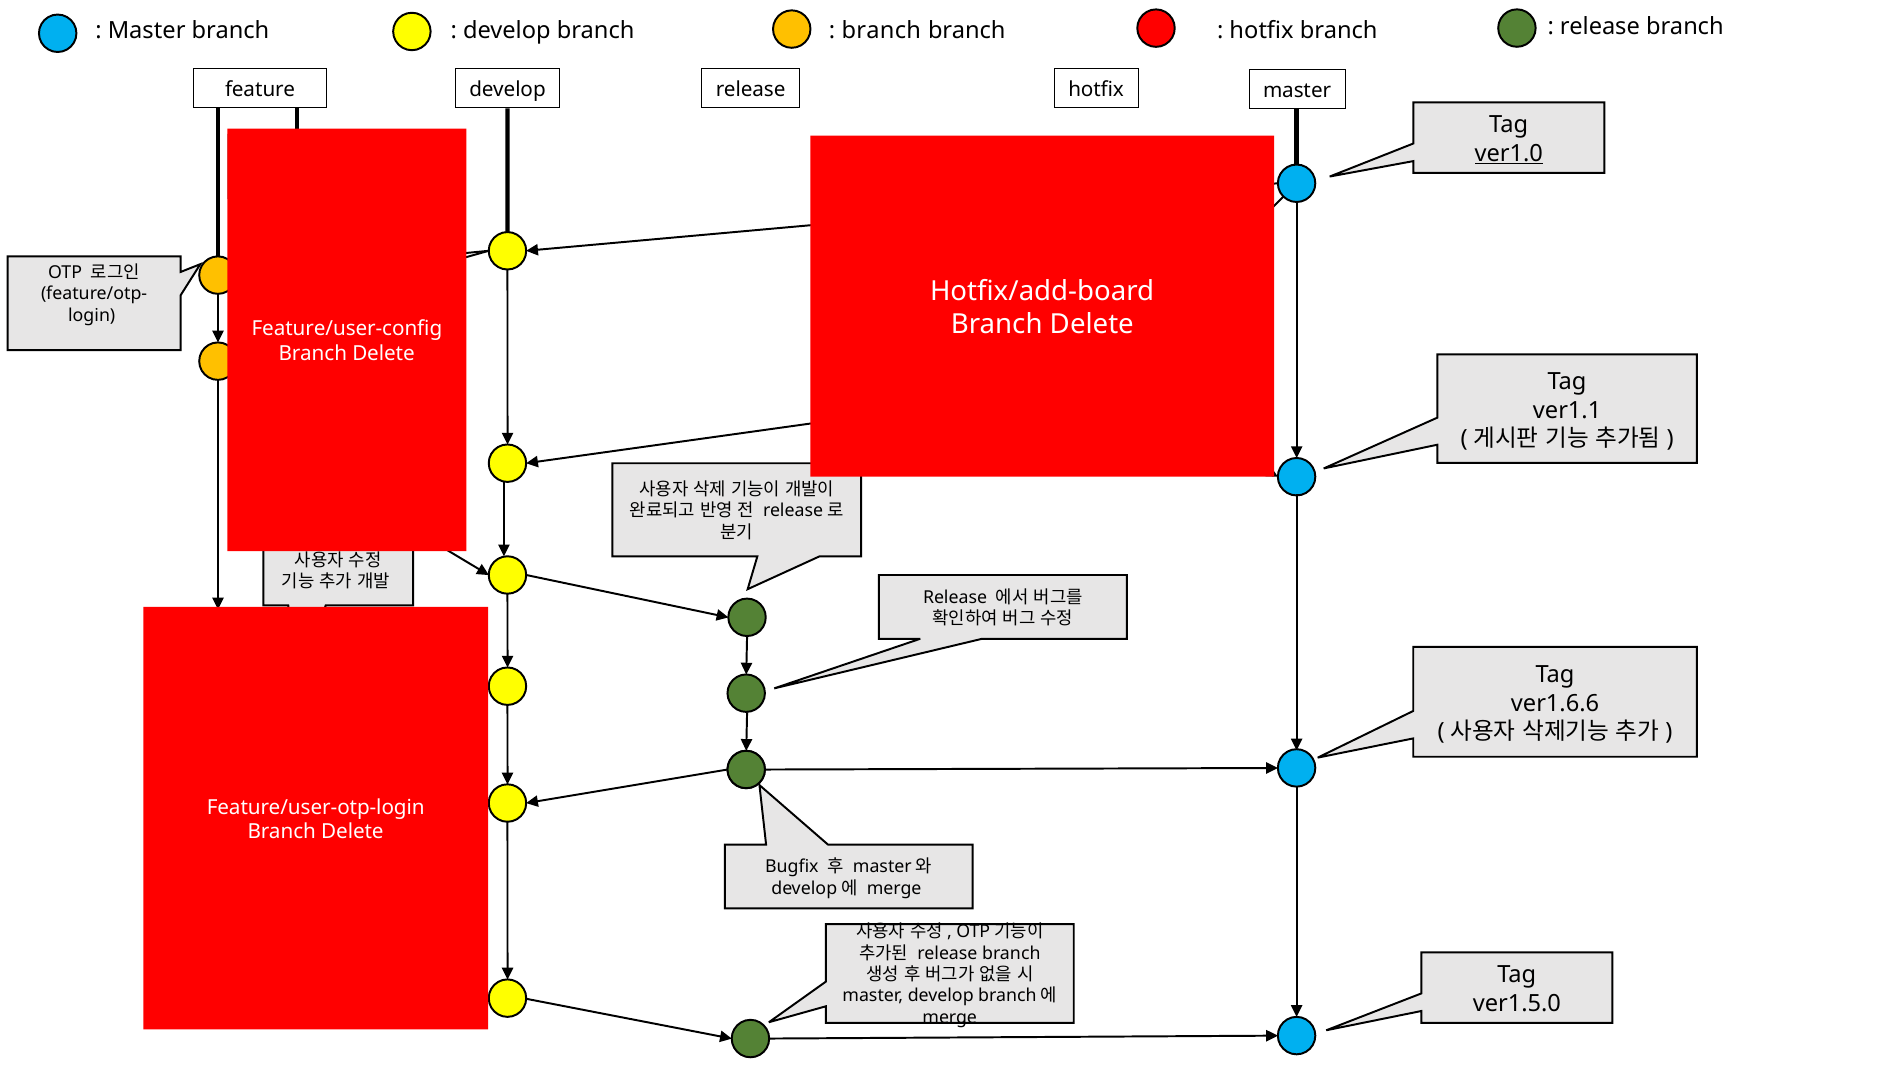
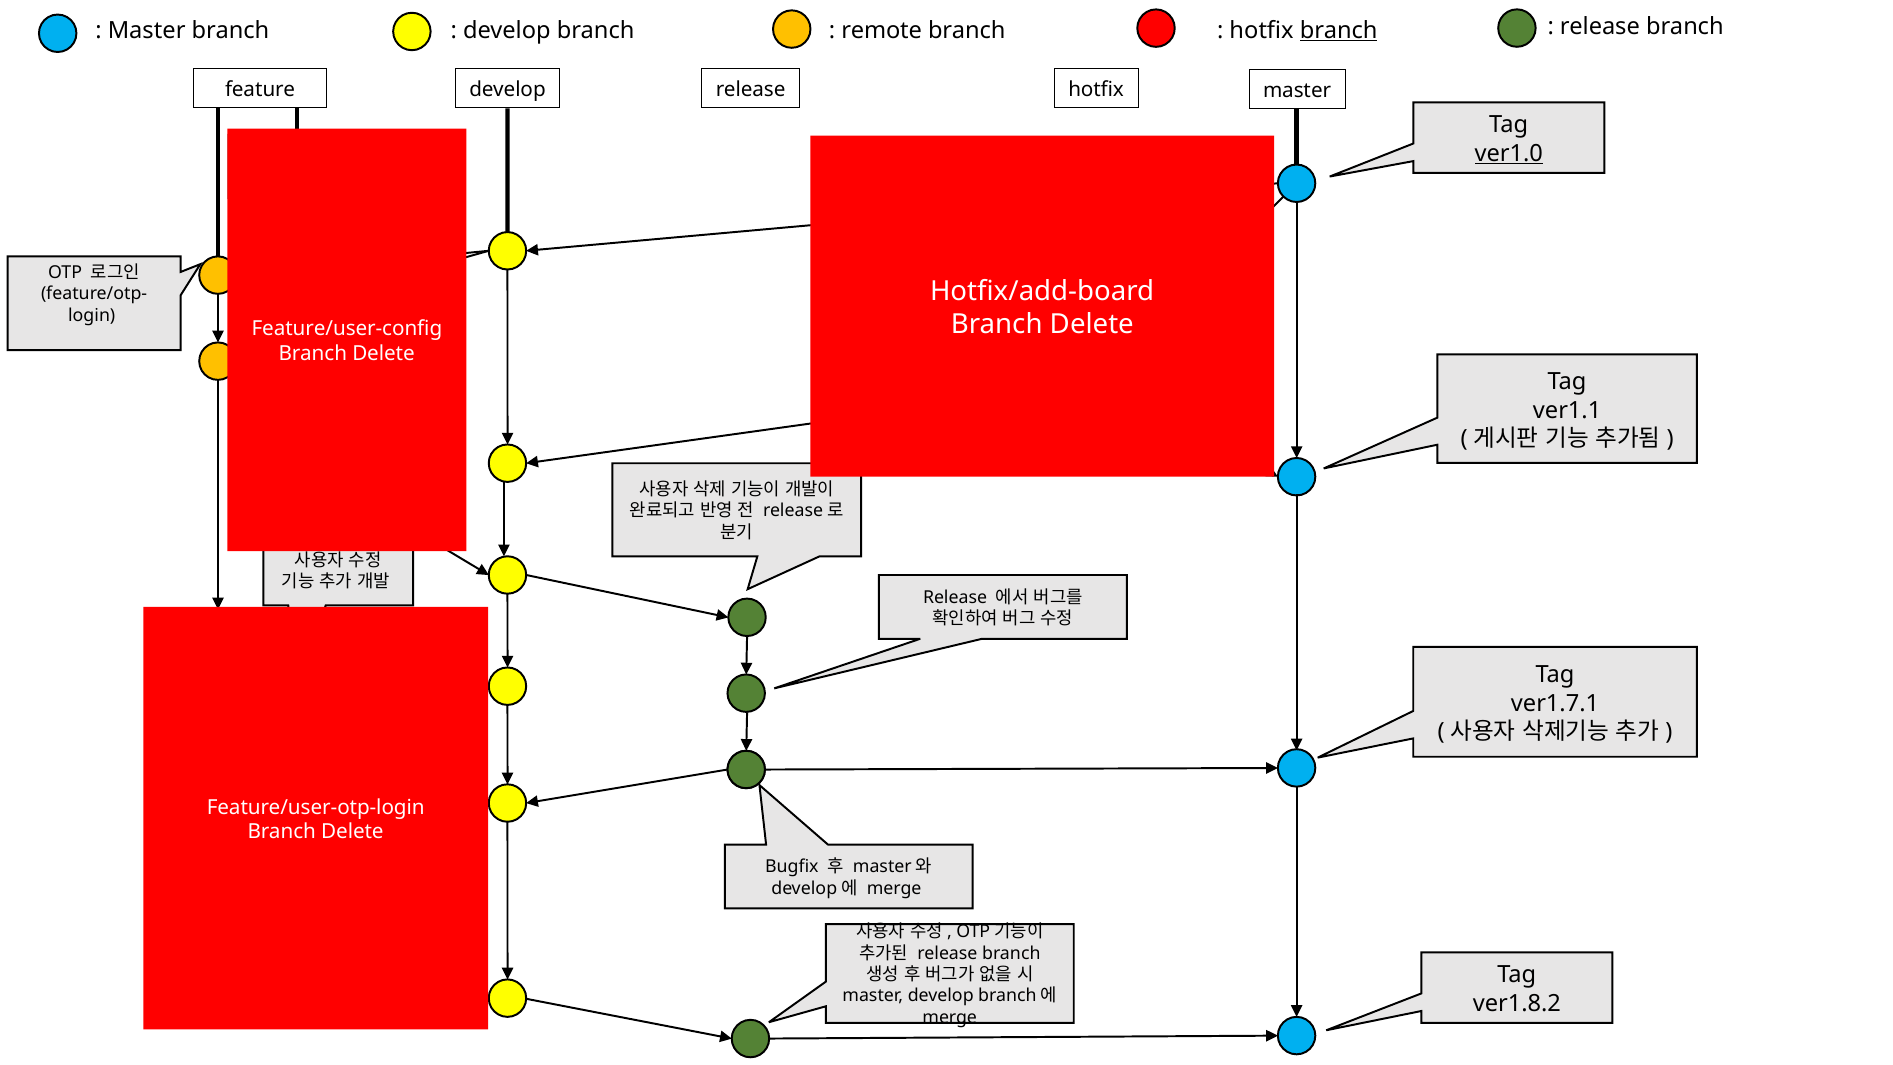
branch at (1339, 30) underline: none -> present
branch at (881, 30): branch -> remote
ver1.6.6: ver1.6.6 -> ver1.7.1
ver1.5.0: ver1.5.0 -> ver1.8.2
